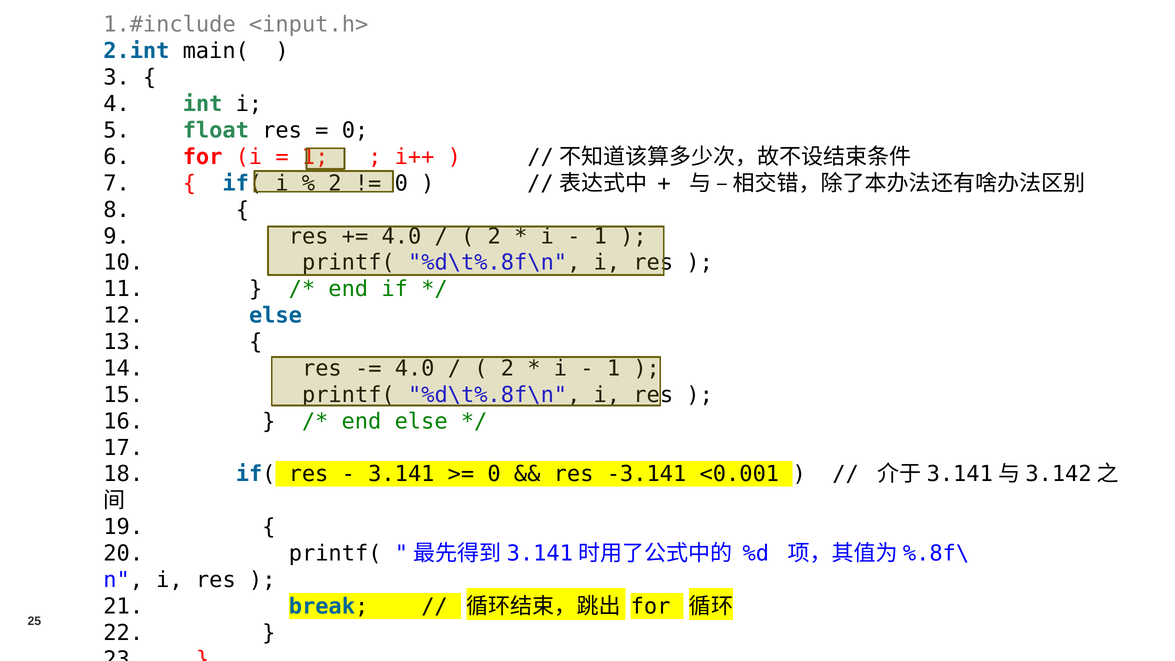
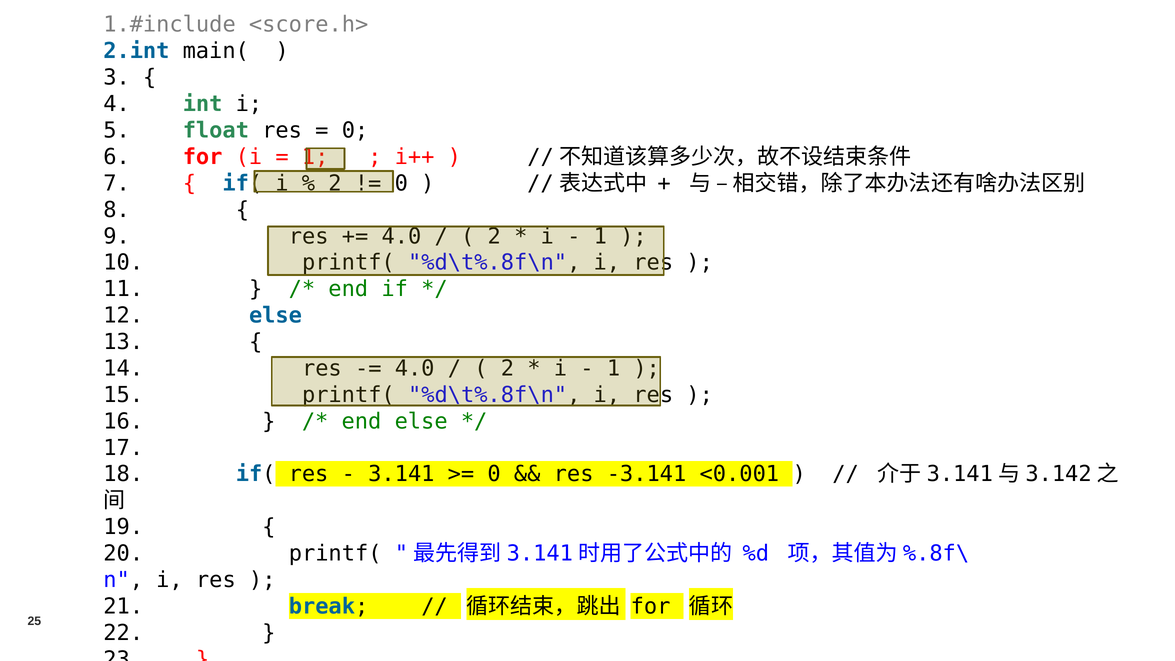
<input.h>: <input.h> -> <score.h>
